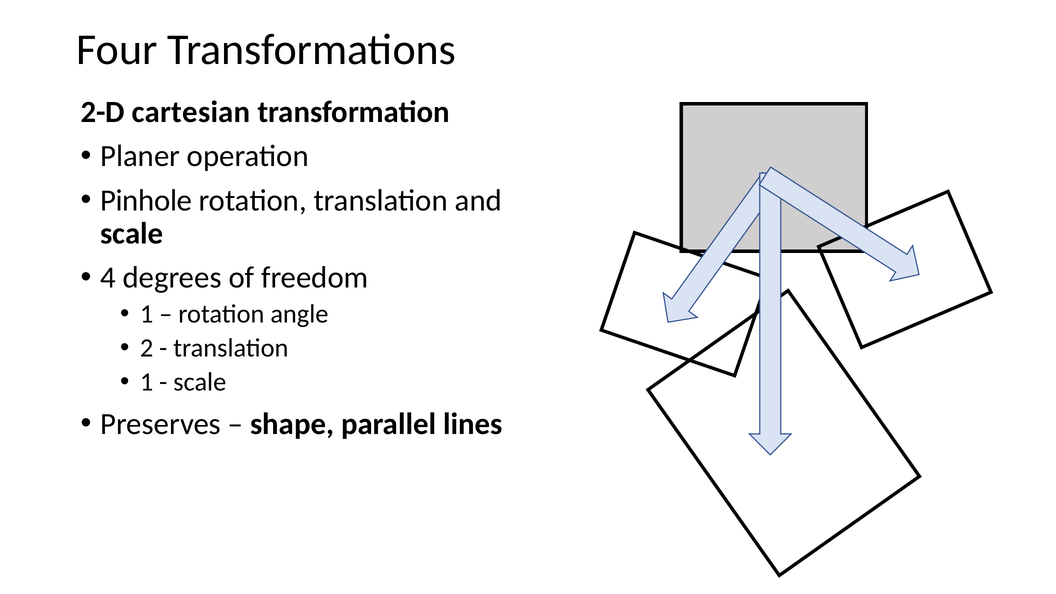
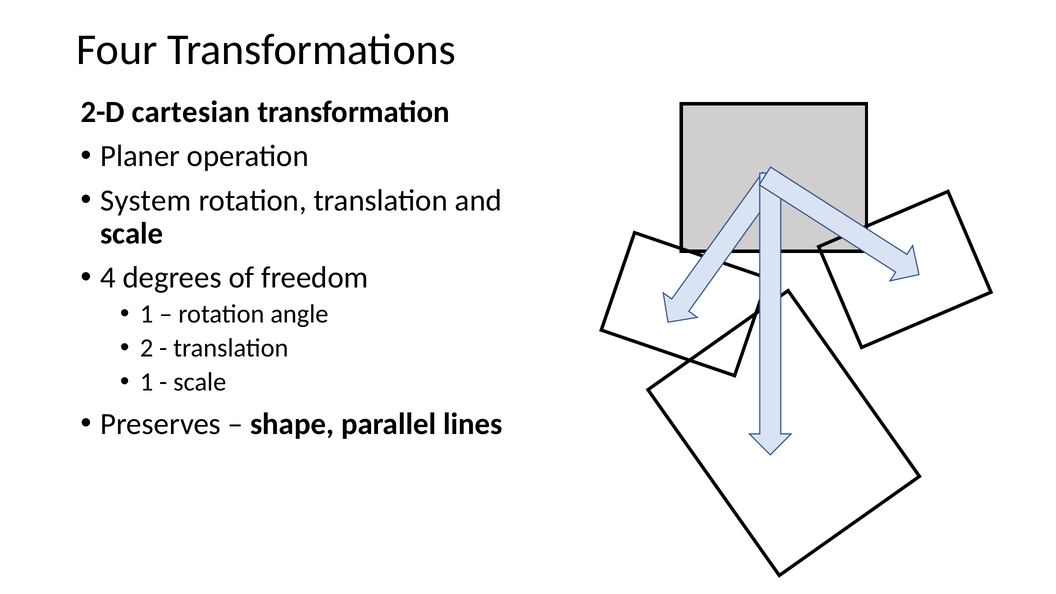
Pinhole: Pinhole -> System
